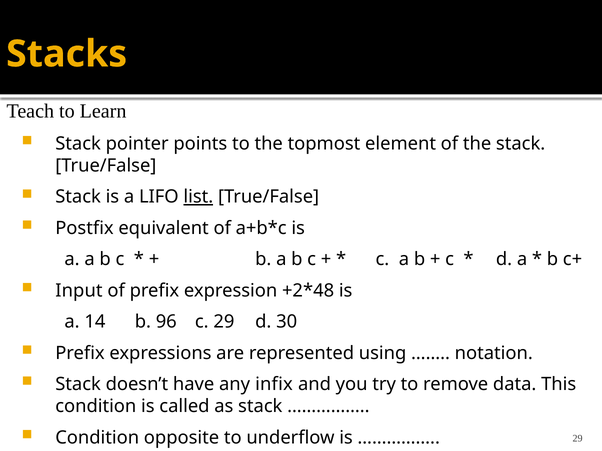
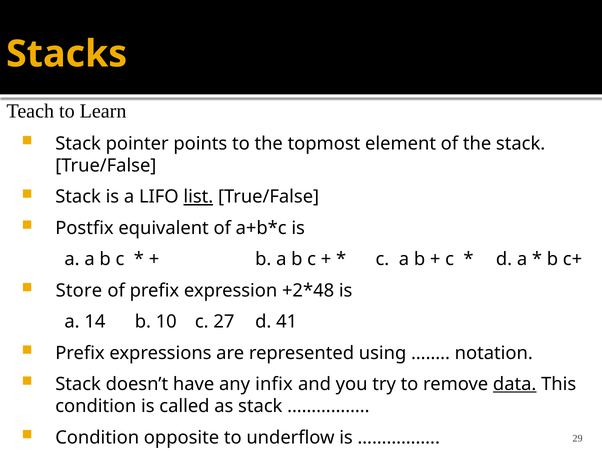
Input: Input -> Store
96: 96 -> 10
c 29: 29 -> 27
30: 30 -> 41
data underline: none -> present
